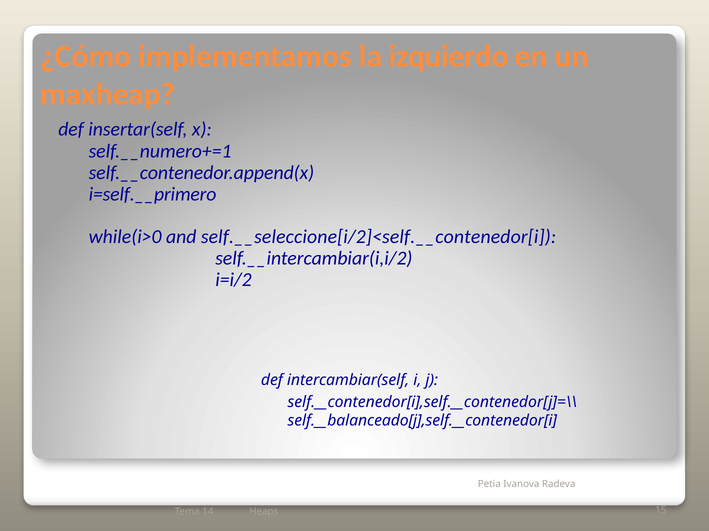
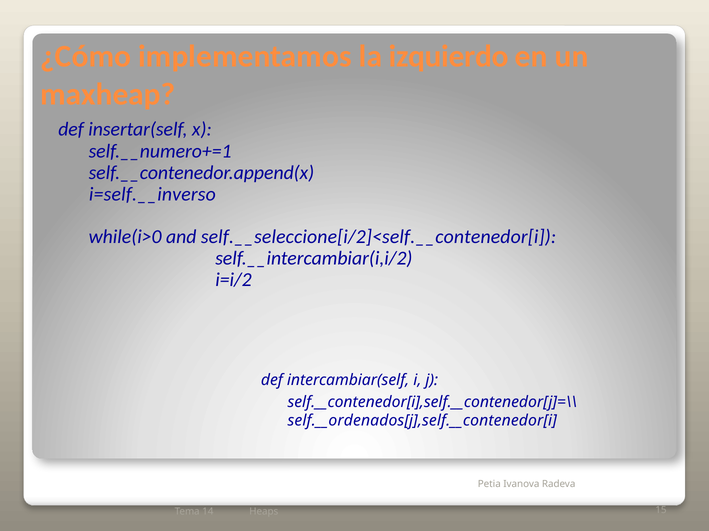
i=self.__primero: i=self.__primero -> i=self.__inverso
self.__balanceado[j],self.__contenedor[i: self.__balanceado[j],self.__contenedor[i -> self.__ordenados[j],self.__contenedor[i
